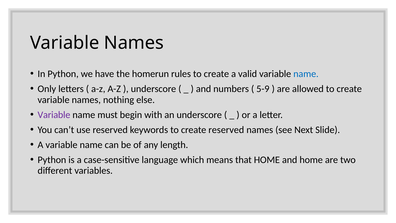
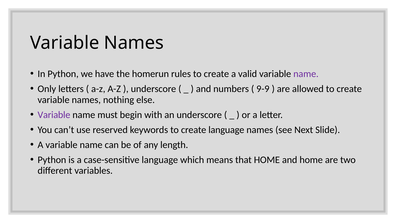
name at (306, 74) colour: blue -> purple
5-9: 5-9 -> 9-9
create reserved: reserved -> language
